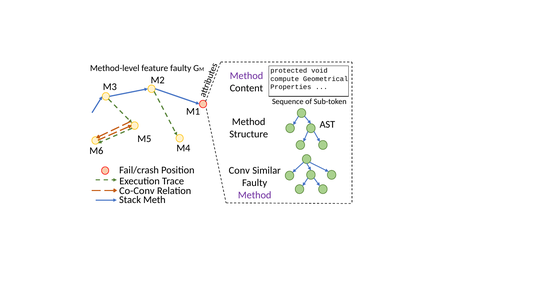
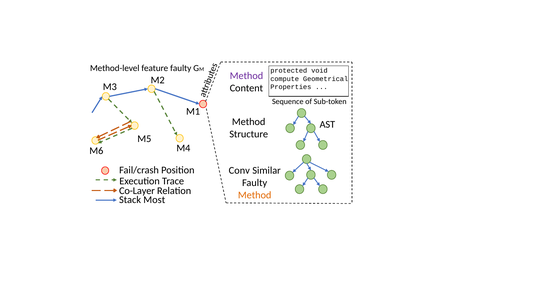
Co-Conv: Co-Conv -> Co-Layer
Method at (255, 195) colour: purple -> orange
Meth: Meth -> Most
